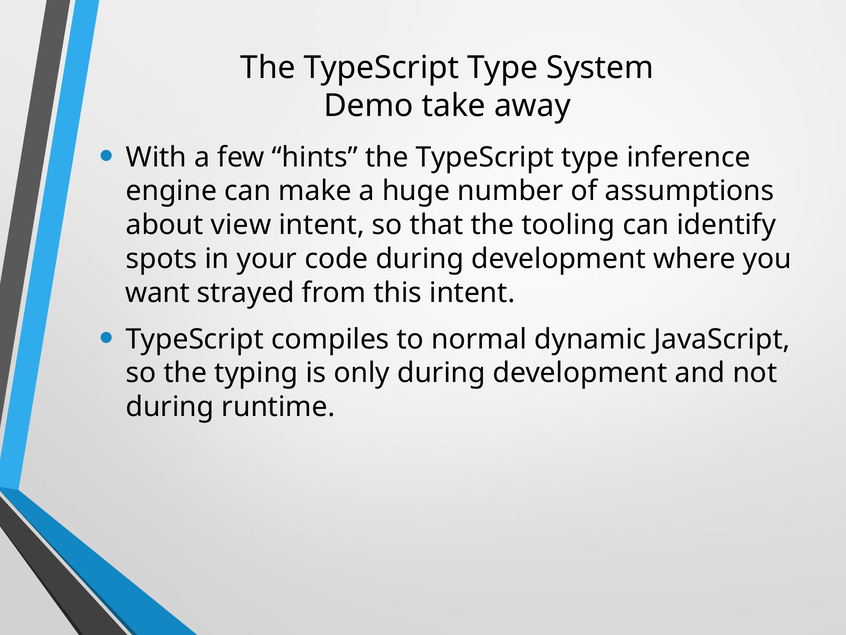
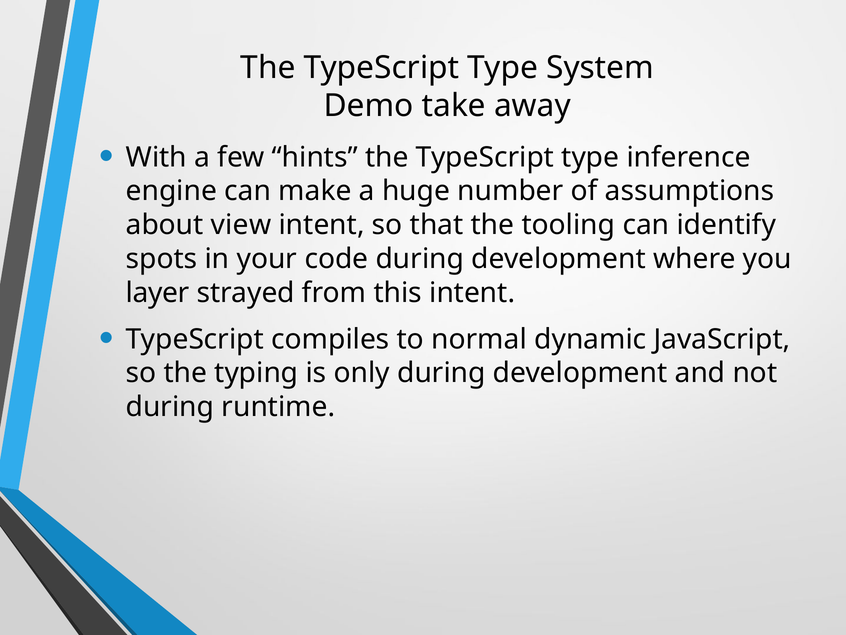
want: want -> layer
